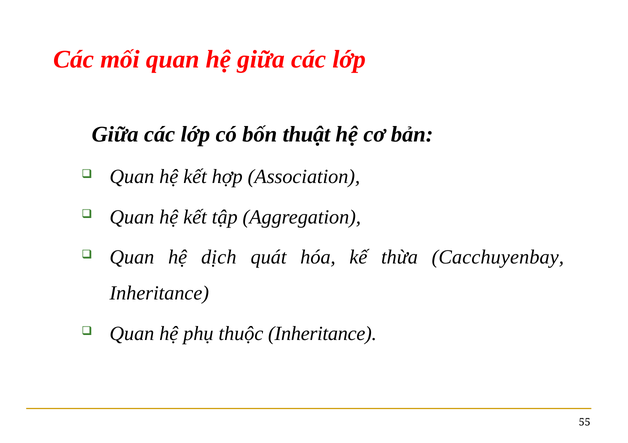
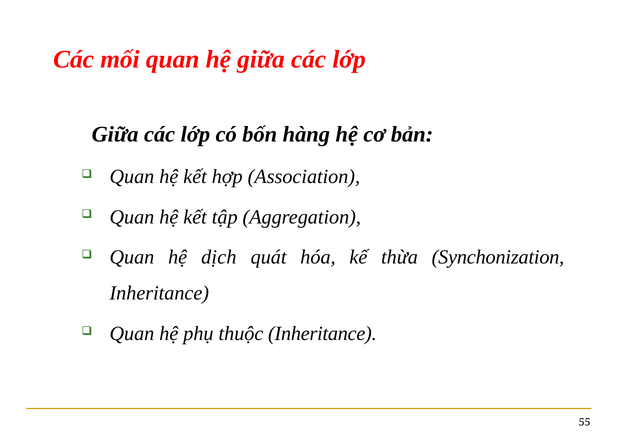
thuật: thuật -> hàng
Cacchuyenbay: Cacchuyenbay -> Synchonization
